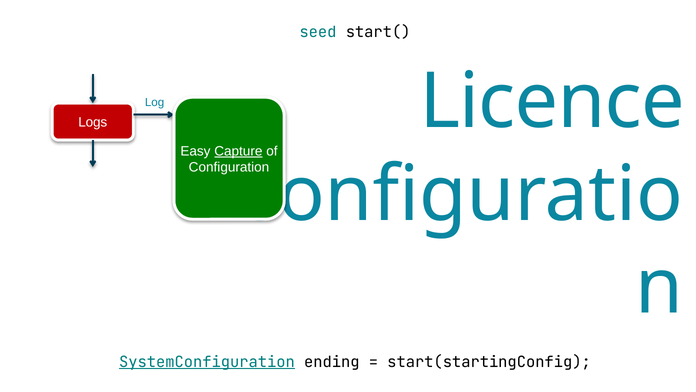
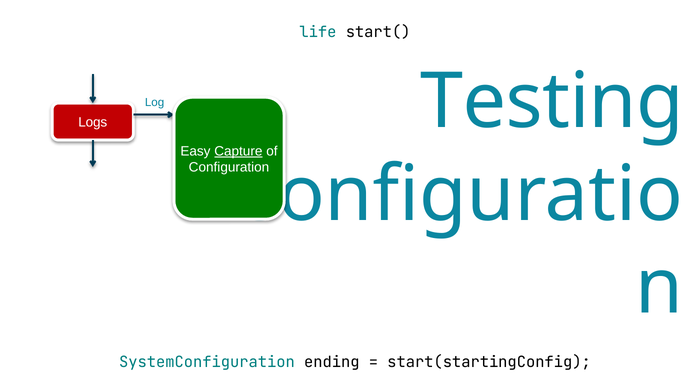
seed: seed -> life
Licence: Licence -> Testing
SystemConfiguration underline: present -> none
